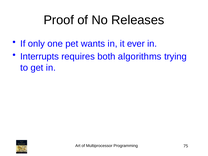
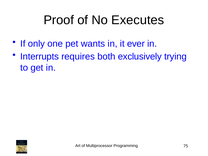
Releases: Releases -> Executes
algorithms: algorithms -> exclusively
